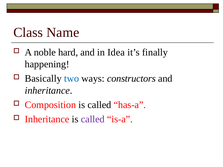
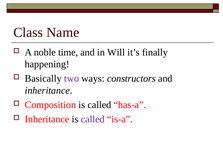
hard: hard -> time
Idea: Idea -> Will
two colour: blue -> purple
